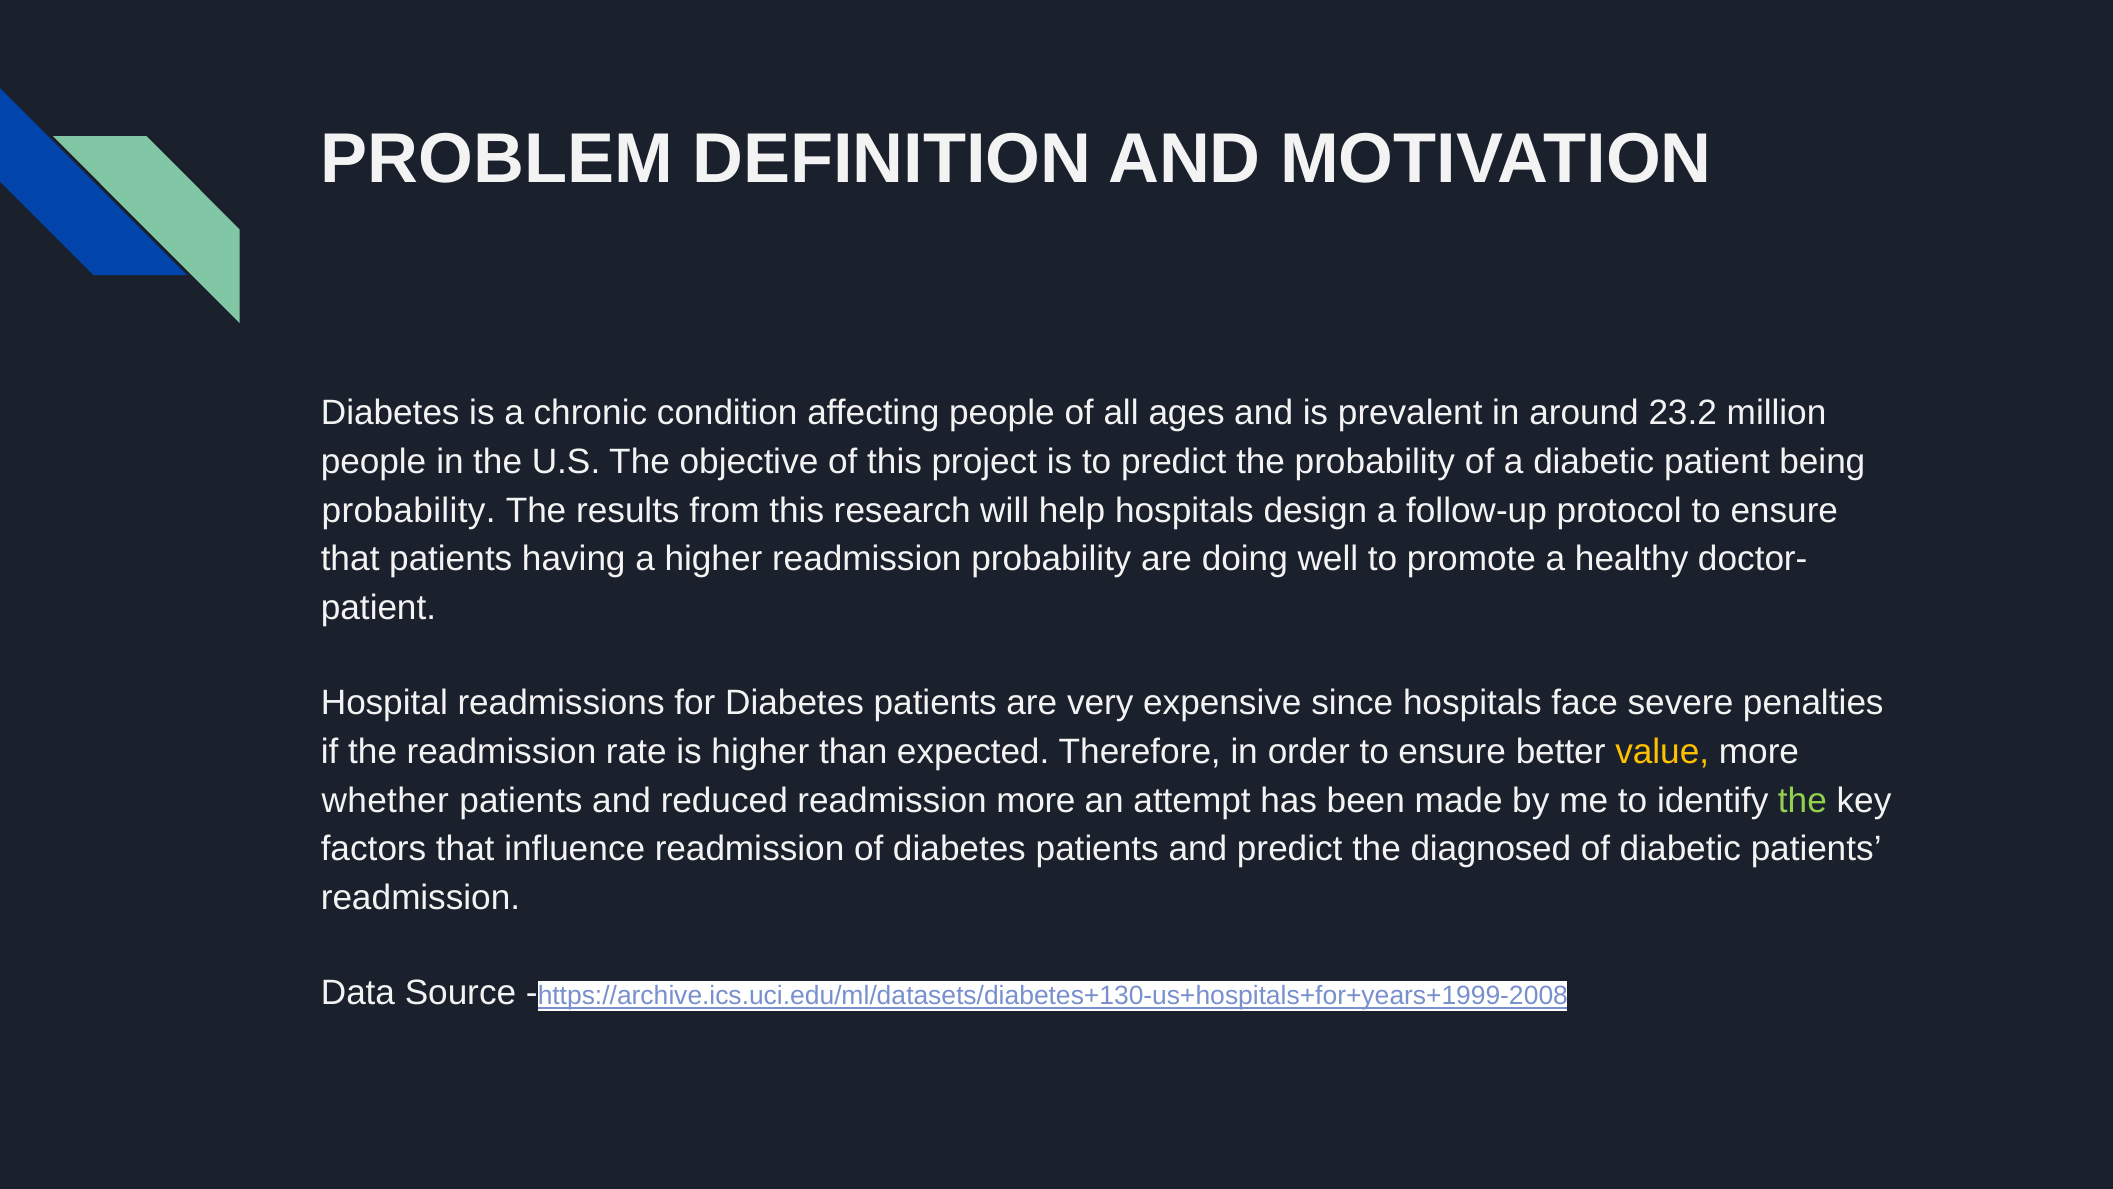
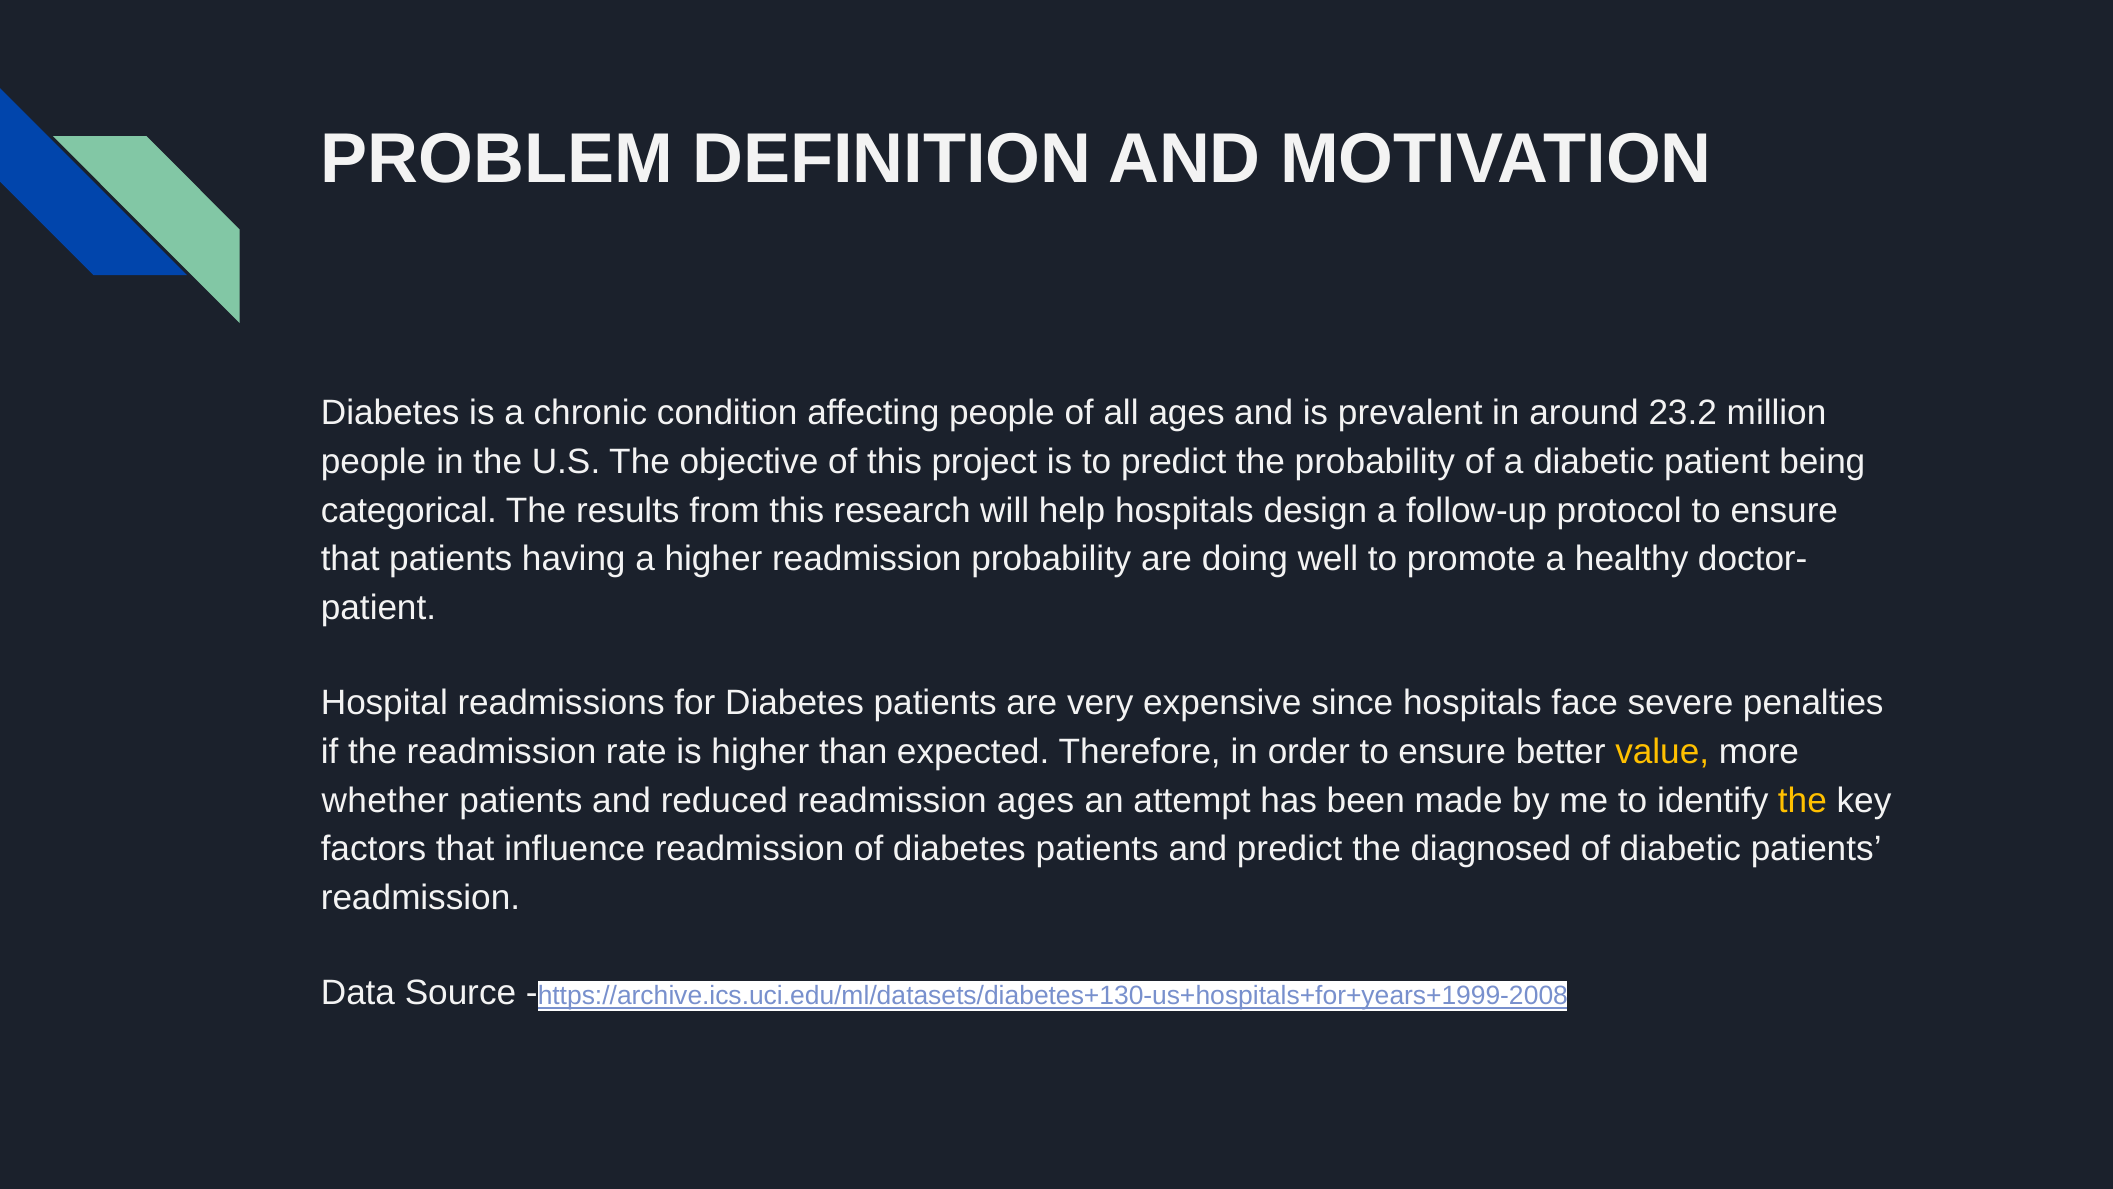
probability at (409, 510): probability -> categorical
readmission more: more -> ages
the at (1802, 800) colour: light green -> yellow
